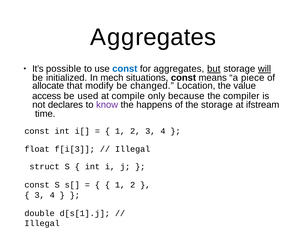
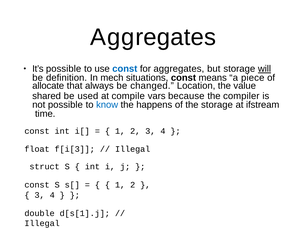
but underline: present -> none
initialized: initialized -> definition
modify: modify -> always
access: access -> shared
only: only -> vars
not declares: declares -> possible
know colour: purple -> blue
